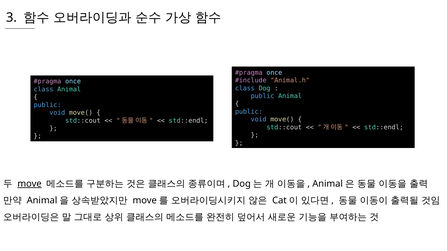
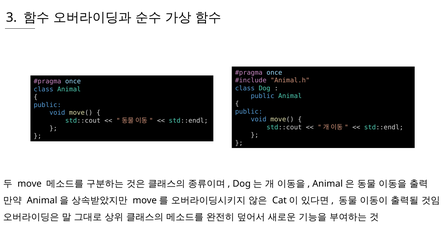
move underline: present -> none
